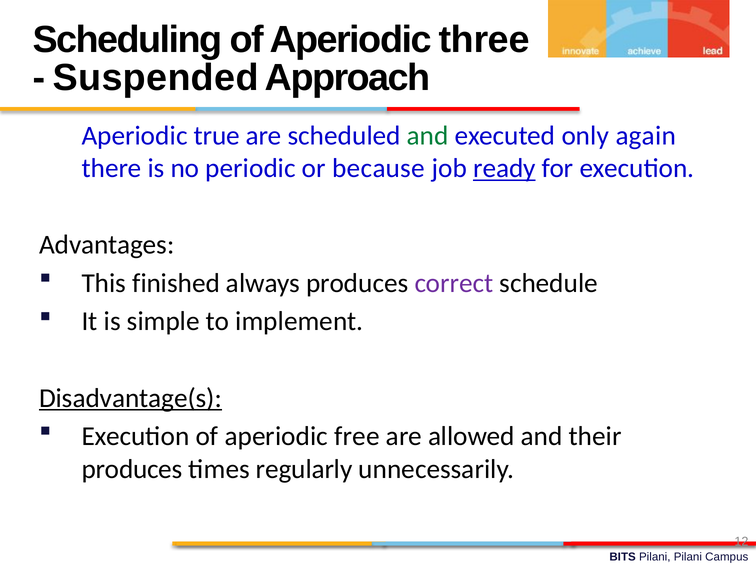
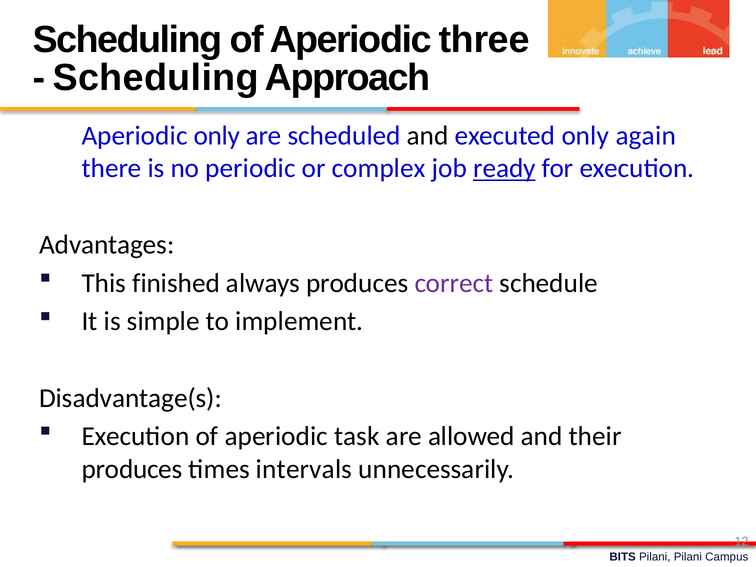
Suspended at (156, 78): Suspended -> Scheduling
Aperiodic true: true -> only
and at (428, 136) colour: green -> black
because: because -> complex
Disadvantage(s underline: present -> none
free: free -> task
regularly: regularly -> intervals
